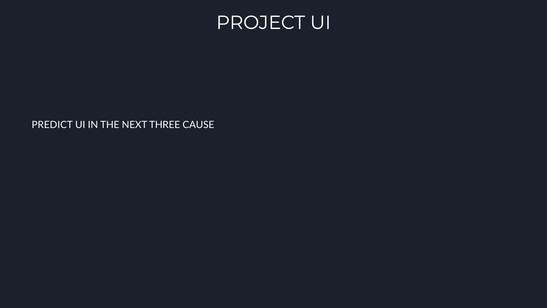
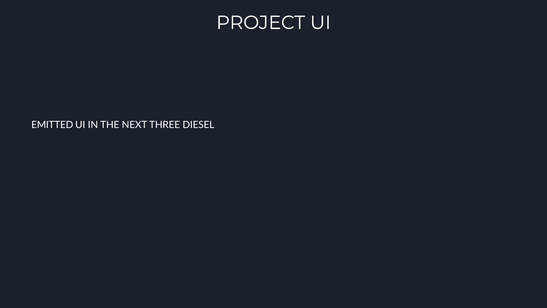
PREDICT: PREDICT -> EMITTED
CAUSE: CAUSE -> DIESEL
